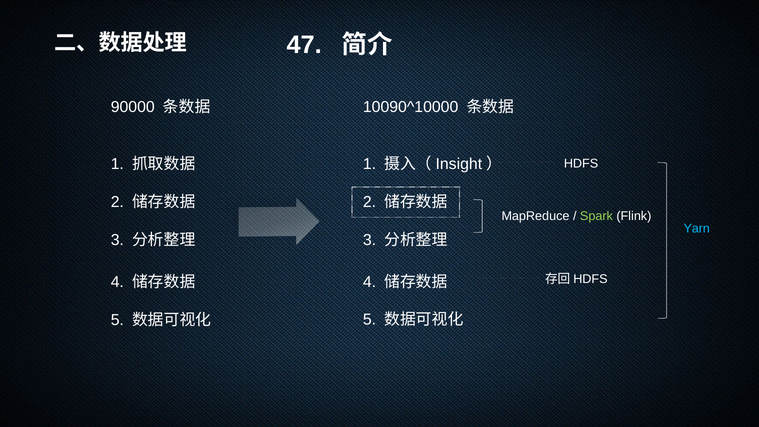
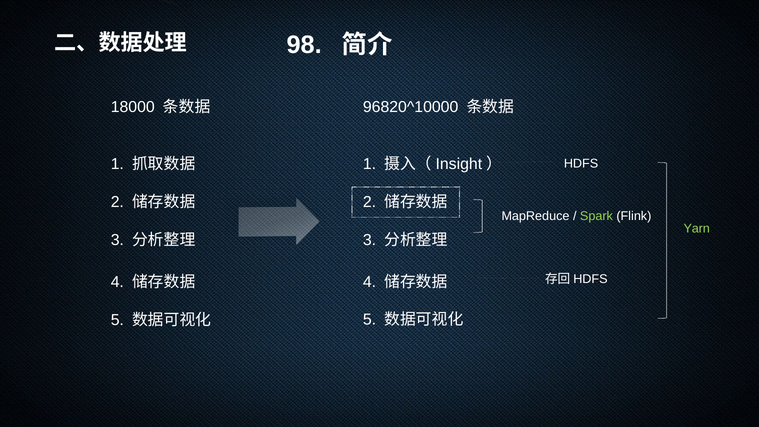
47: 47 -> 98
10090^10000: 10090^10000 -> 96820^10000
90000: 90000 -> 18000
Yarn colour: light blue -> light green
